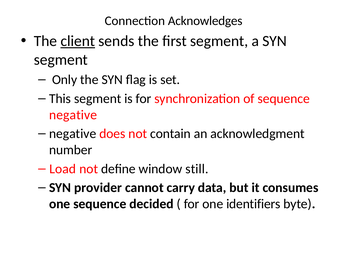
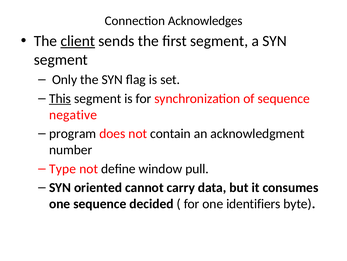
This underline: none -> present
negative at (73, 133): negative -> program
Load: Load -> Type
still: still -> pull
provider: provider -> oriented
